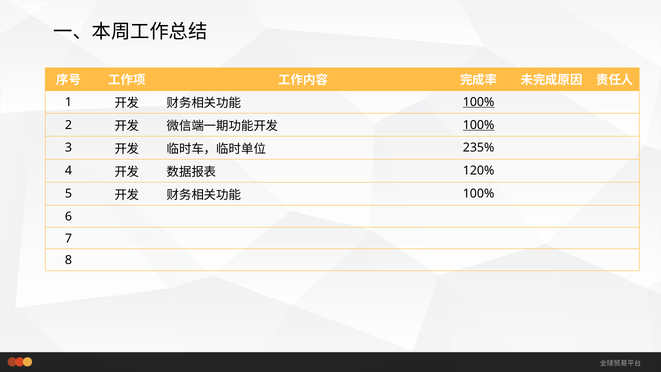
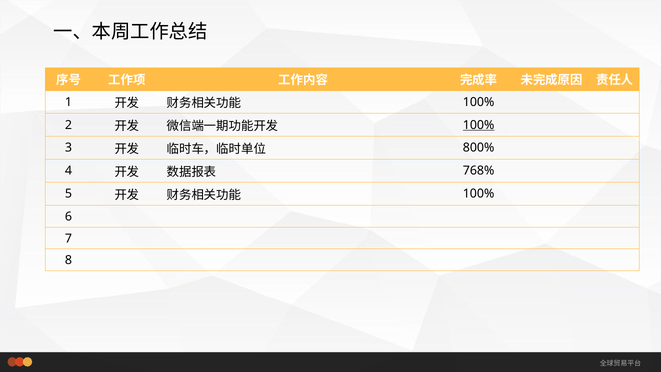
100% at (479, 102) underline: present -> none
235%: 235% -> 800%
120%: 120% -> 768%
